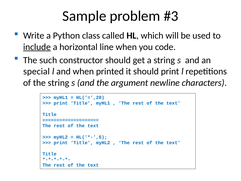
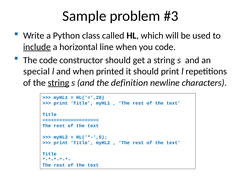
The such: such -> code
string at (59, 83) underline: none -> present
argument: argument -> definition
